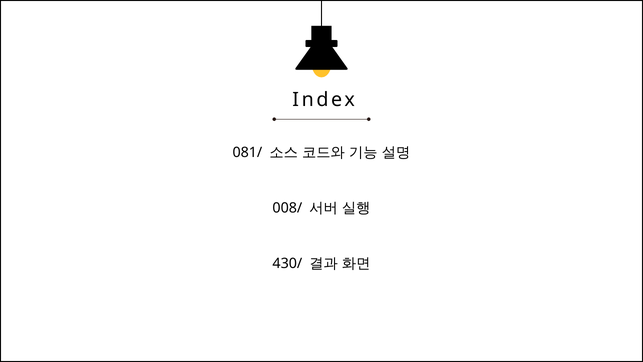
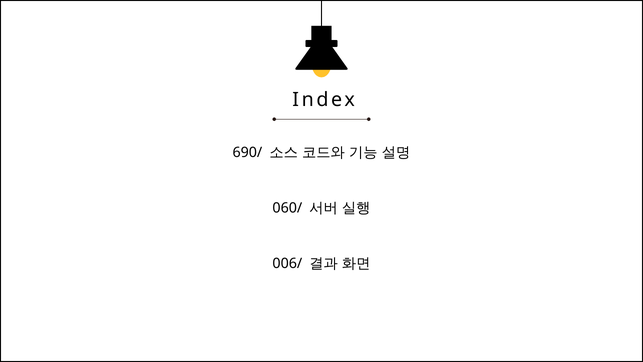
081/: 081/ -> 690/
008/: 008/ -> 060/
430/: 430/ -> 006/
